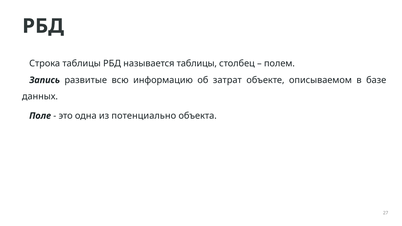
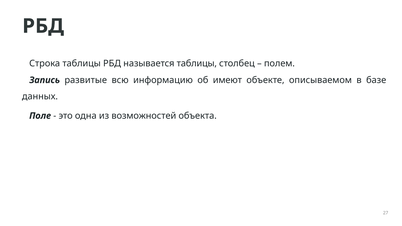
затрат: затрат -> имеют
потенциально: потенциально -> возможностей
